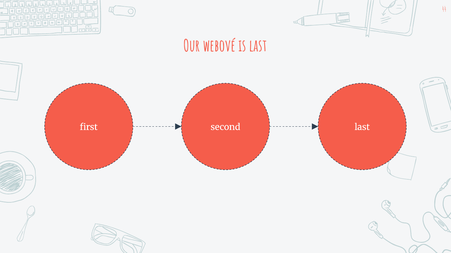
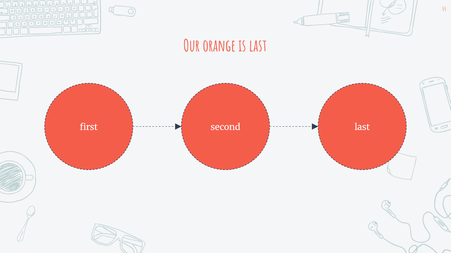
webové: webové -> orange
